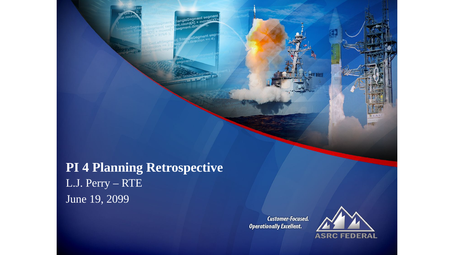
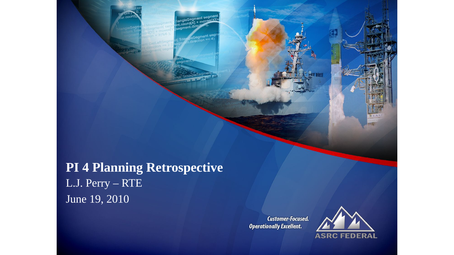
2099: 2099 -> 2010
